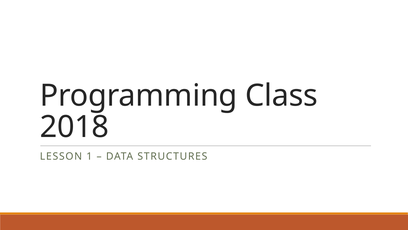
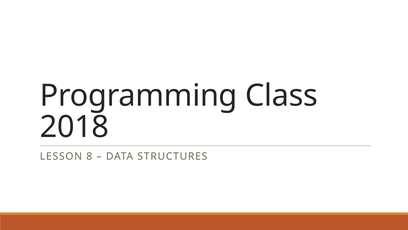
1: 1 -> 8
